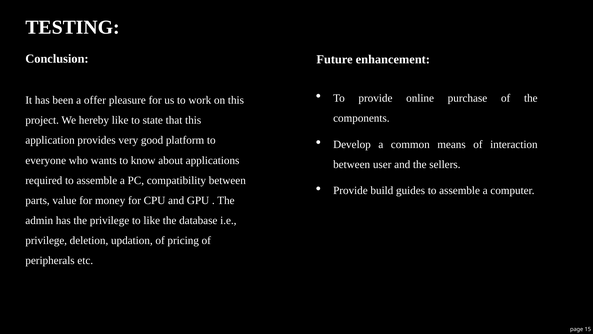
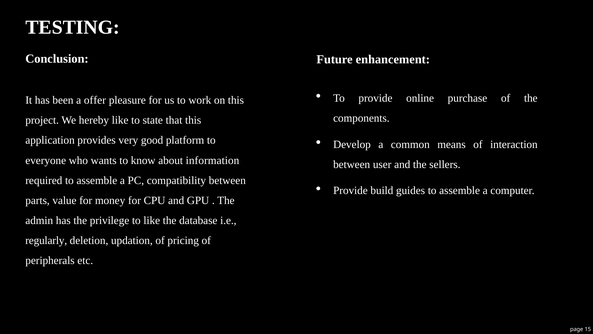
applications: applications -> information
privilege at (46, 240): privilege -> regularly
